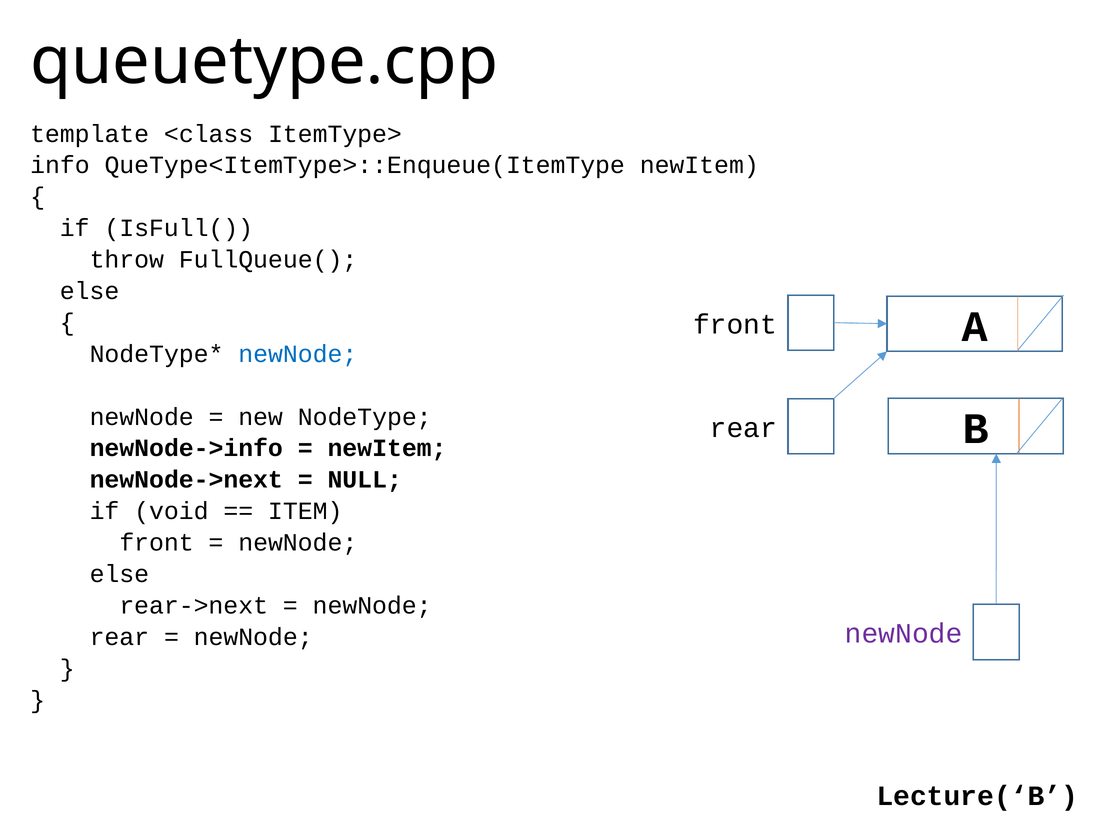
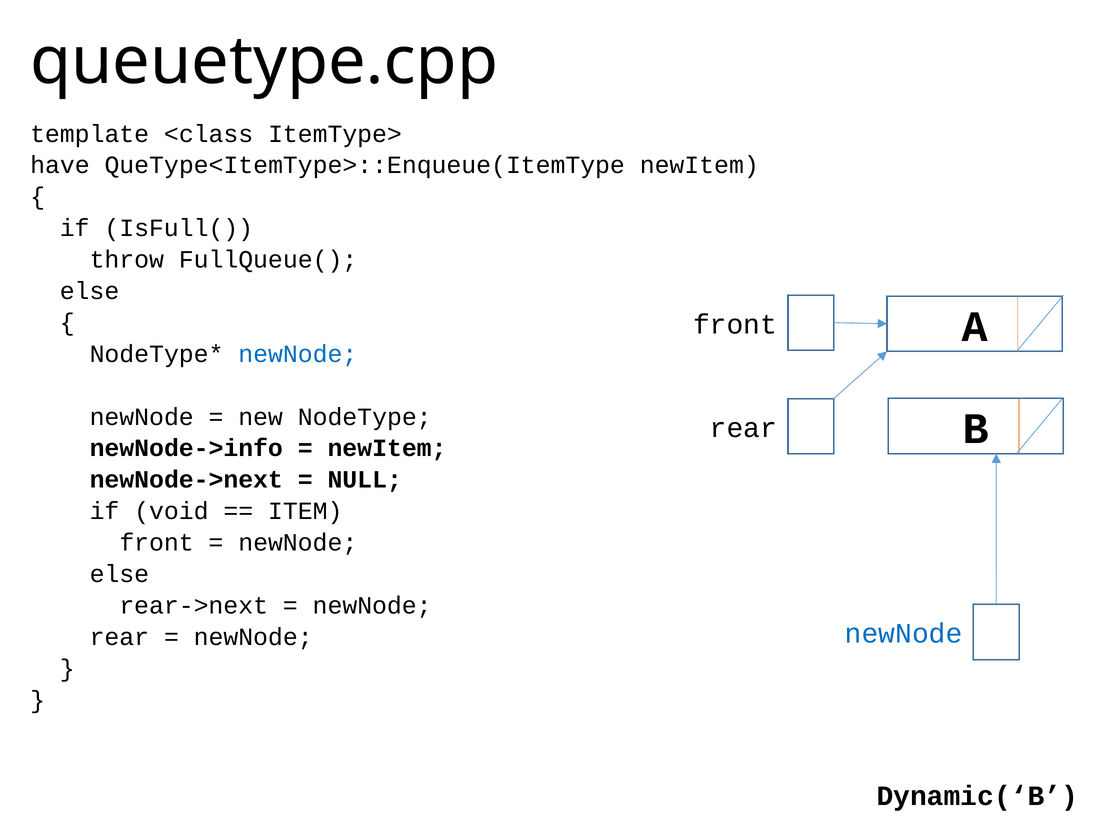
info: info -> have
newNode at (904, 634) colour: purple -> blue
Lecture(‘B: Lecture(‘B -> Dynamic(‘B
